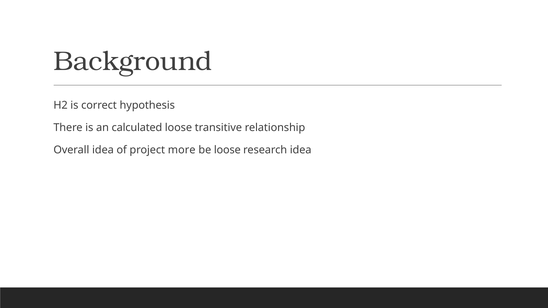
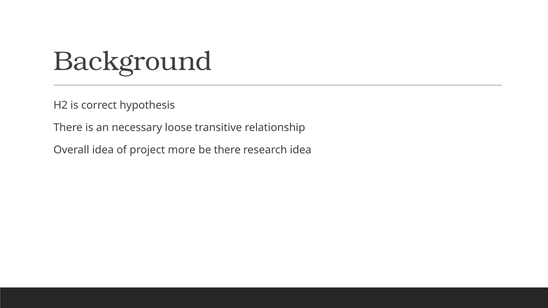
calculated: calculated -> necessary
be loose: loose -> there
